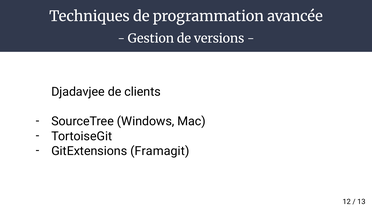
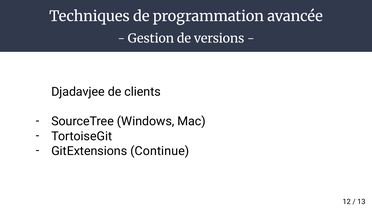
Framagit: Framagit -> Continue
